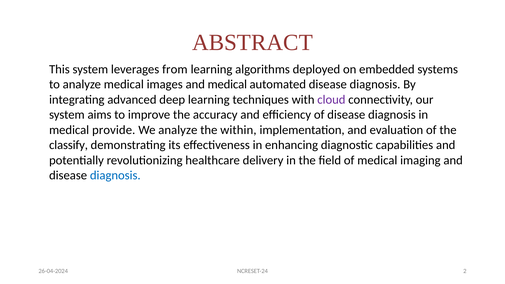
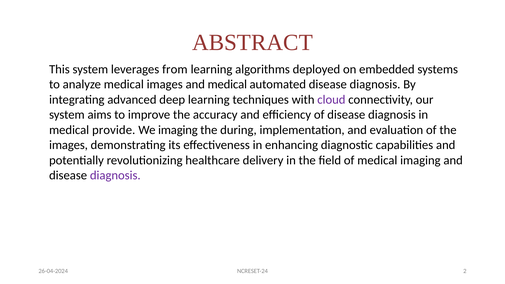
We analyze: analyze -> imaging
within: within -> during
classify at (69, 145): classify -> images
diagnosis at (115, 175) colour: blue -> purple
